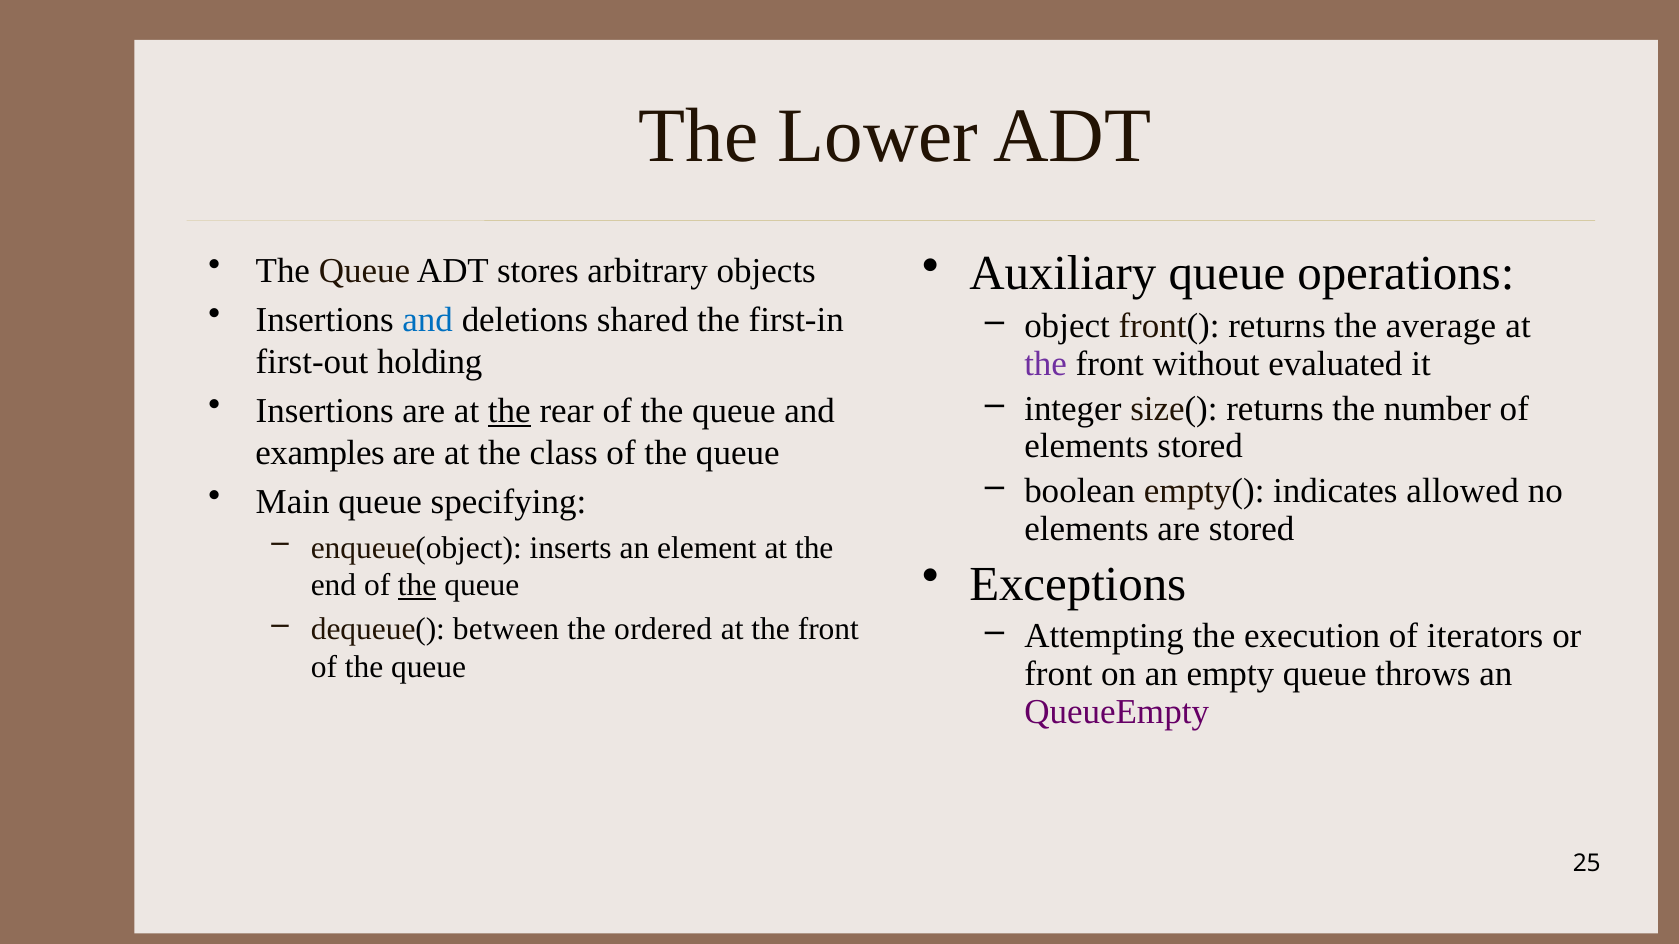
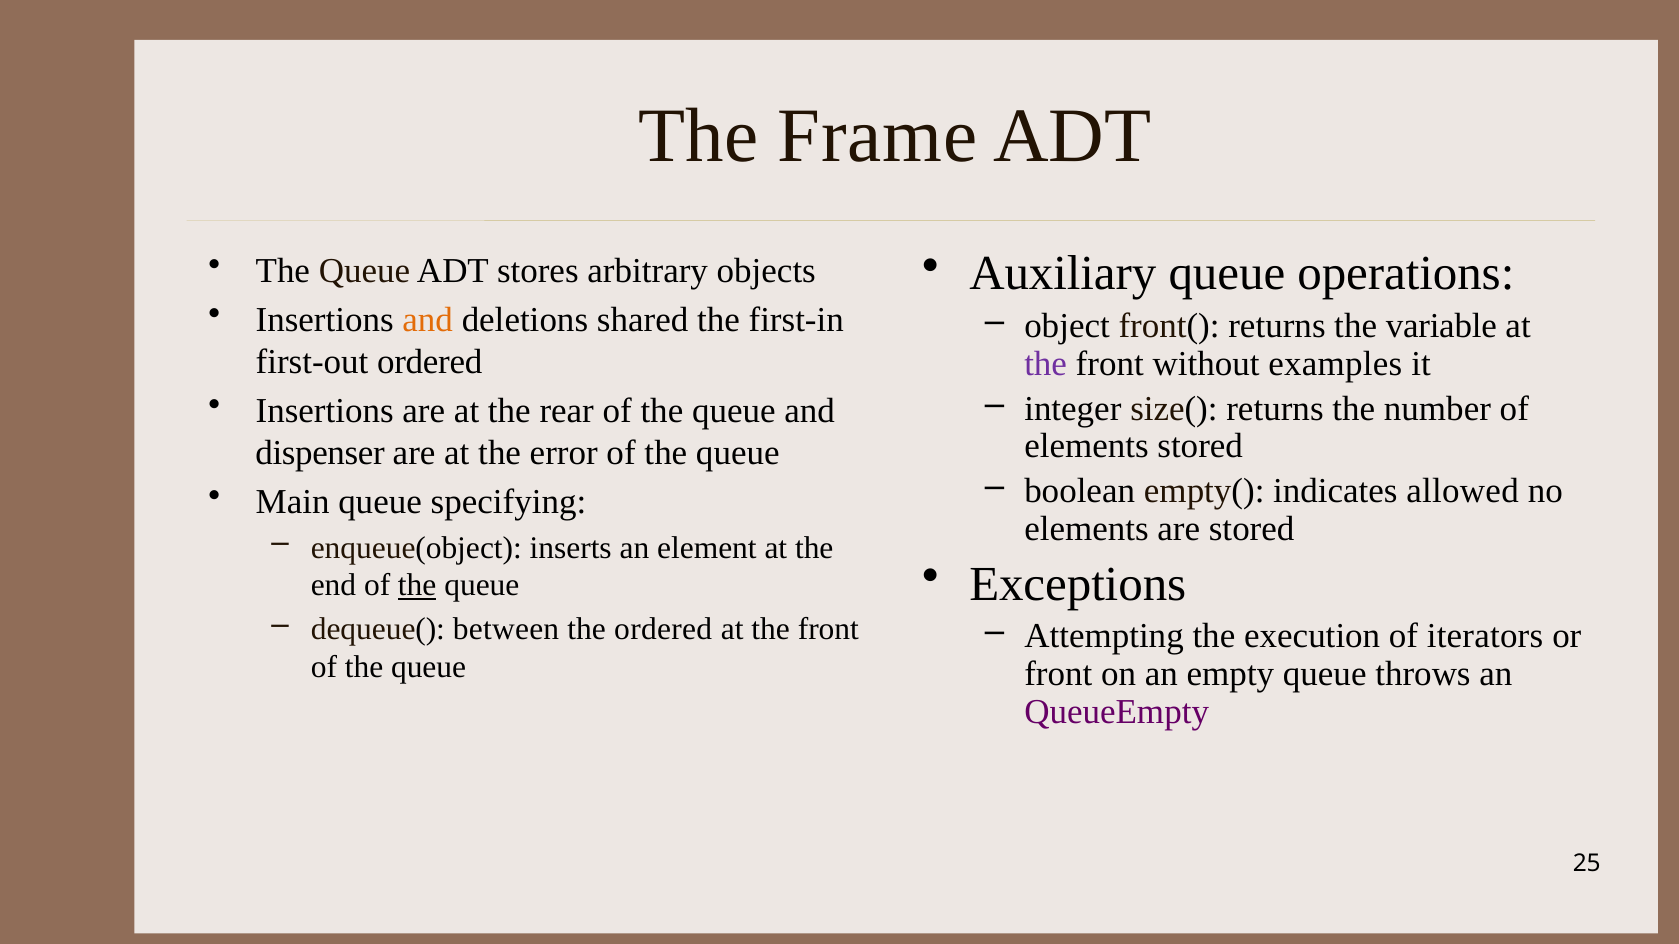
Lower: Lower -> Frame
and at (428, 320) colour: blue -> orange
average: average -> variable
first-out holding: holding -> ordered
evaluated: evaluated -> examples
the at (509, 411) underline: present -> none
examples: examples -> dispenser
class: class -> error
